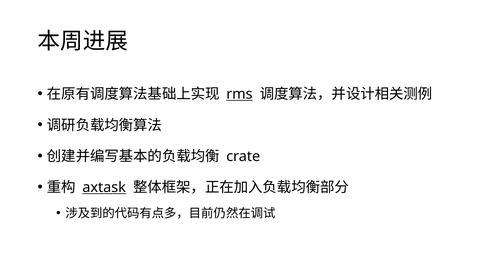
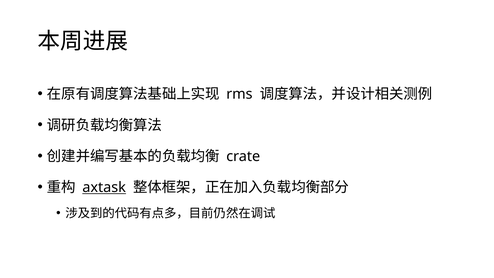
rms underline: present -> none
